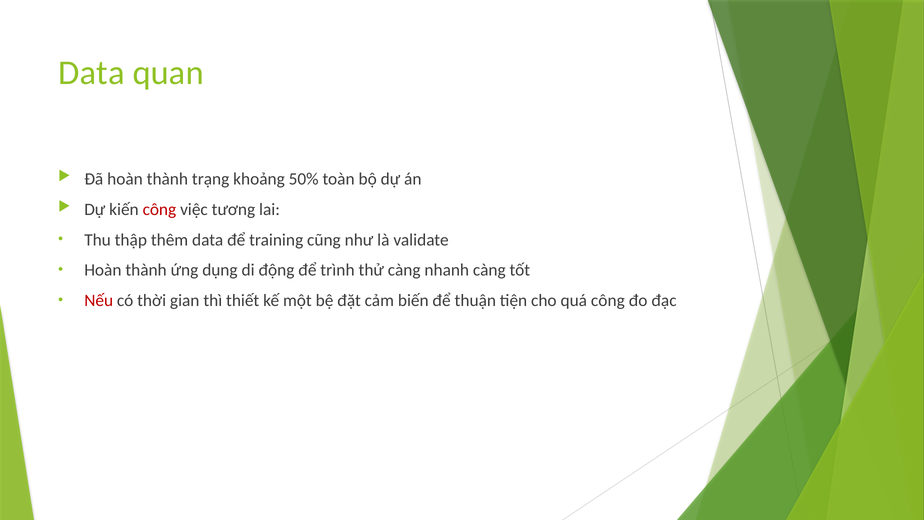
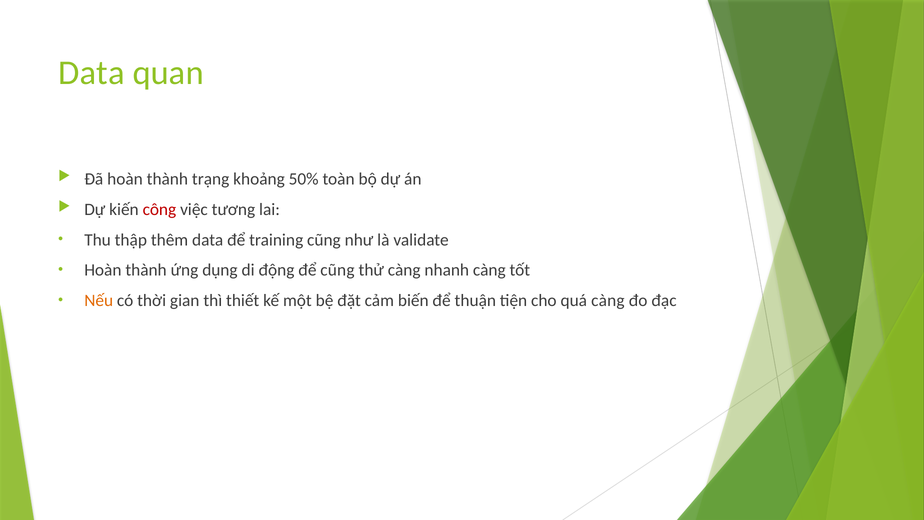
để trình: trình -> cũng
Nếu colour: red -> orange
quá công: công -> càng
